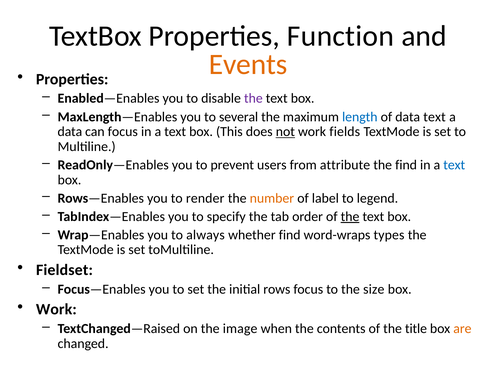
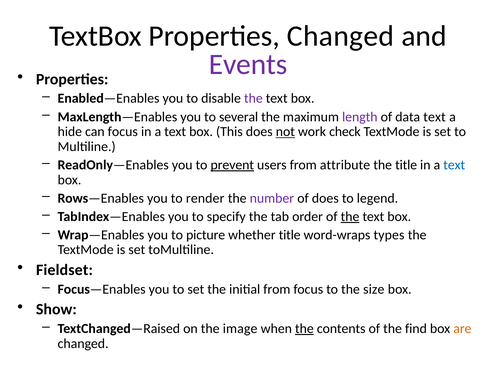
Properties Function: Function -> Changed
Events colour: orange -> purple
length colour: blue -> purple
data at (70, 132): data -> hide
fields: fields -> check
prevent underline: none -> present
the find: find -> title
number colour: orange -> purple
of label: label -> does
always: always -> picture
whether find: find -> title
initial rows: rows -> from
Work at (56, 309): Work -> Show
the at (304, 329) underline: none -> present
title: title -> find
